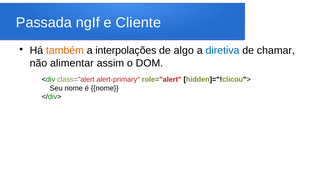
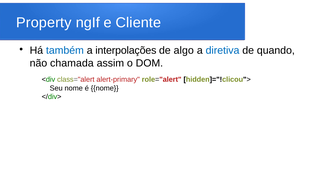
Passada: Passada -> Property
também colour: orange -> blue
chamar: chamar -> quando
alimentar: alimentar -> chamada
